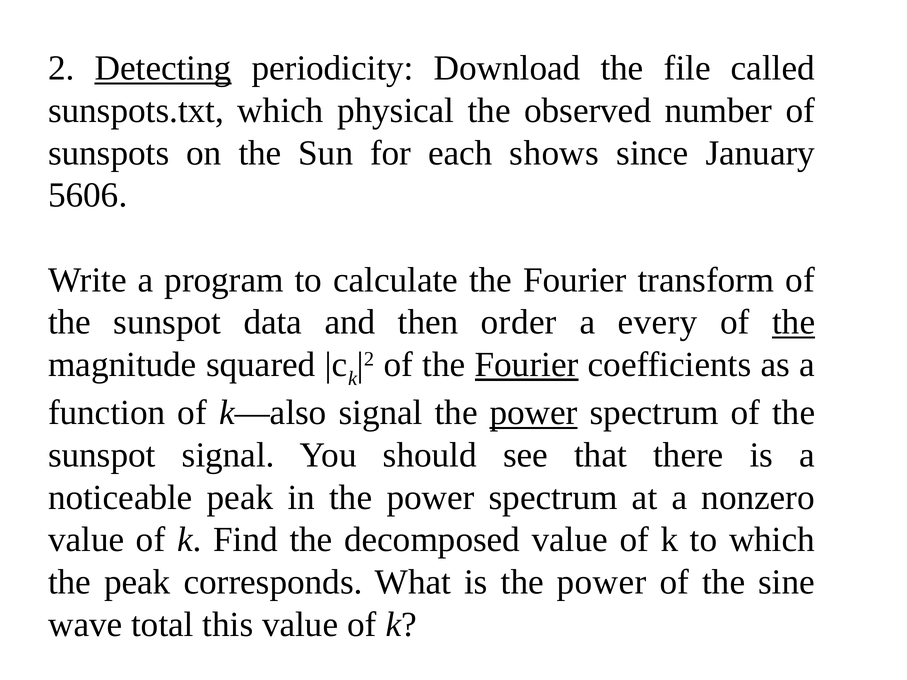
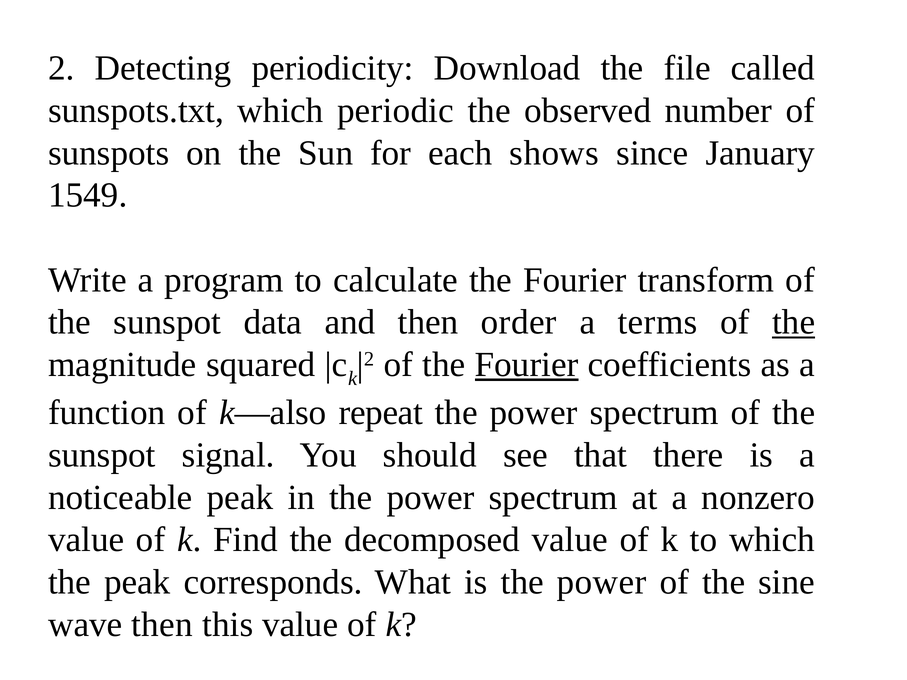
Detecting underline: present -> none
physical: physical -> periodic
5606: 5606 -> 1549
every: every -> terms
k—also signal: signal -> repeat
power at (534, 413) underline: present -> none
wave total: total -> then
